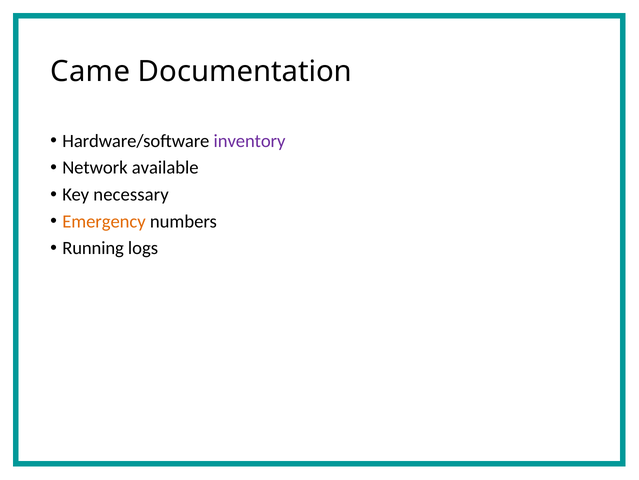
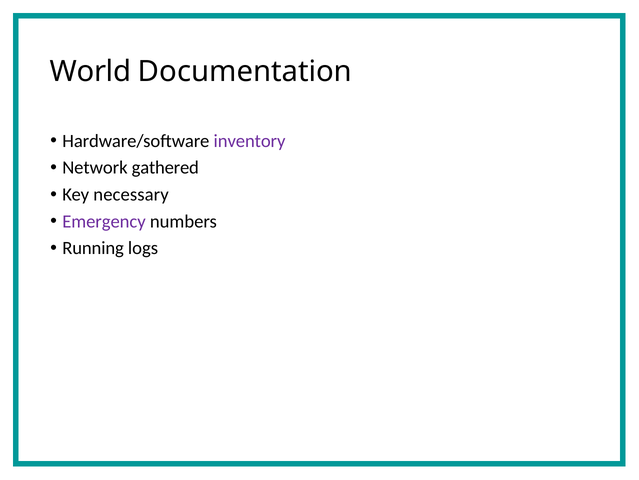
Came: Came -> World
available: available -> gathered
Emergency colour: orange -> purple
